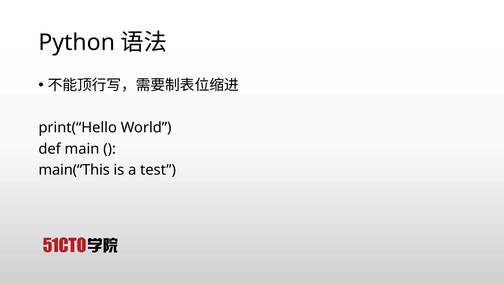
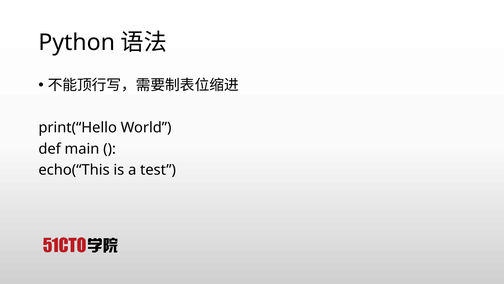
main(“This: main(“This -> echo(“This
